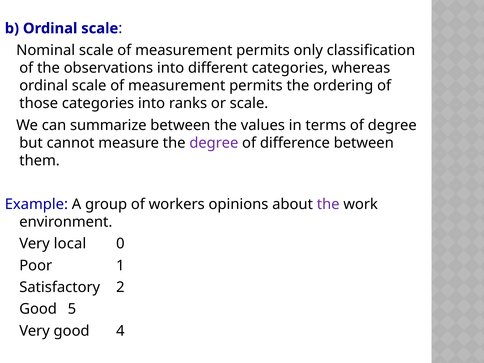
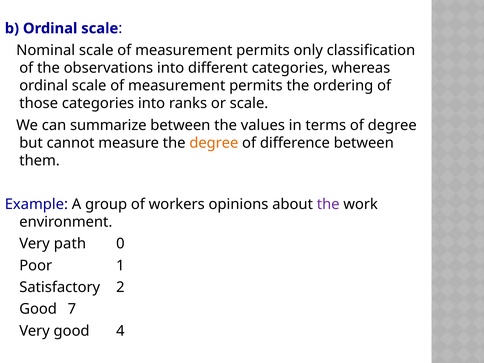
degree at (214, 143) colour: purple -> orange
local: local -> path
5: 5 -> 7
